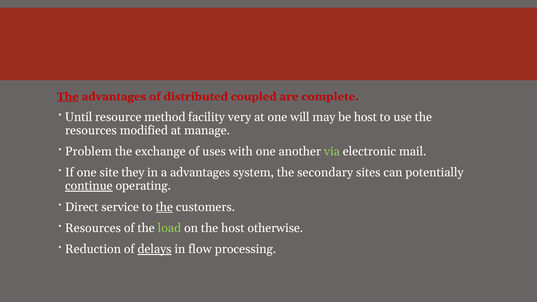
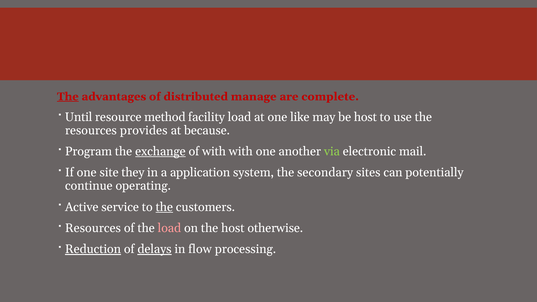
coupled: coupled -> manage
facility very: very -> load
will: will -> like
modified: modified -> provides
manage: manage -> because
Problem: Problem -> Program
exchange underline: none -> present
of uses: uses -> with
a advantages: advantages -> application
continue underline: present -> none
Direct: Direct -> Active
load at (169, 228) colour: light green -> pink
Reduction underline: none -> present
